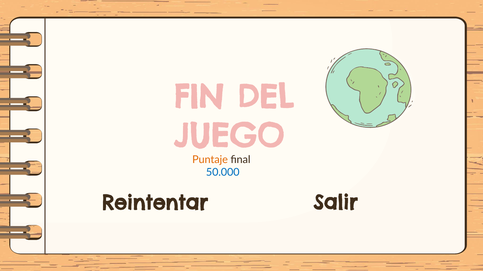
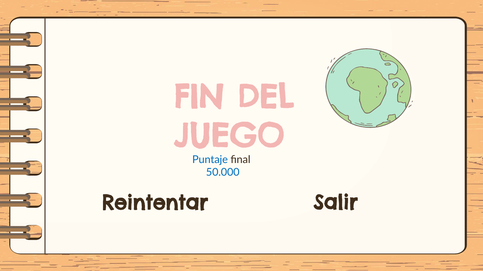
Puntaje colour: orange -> blue
